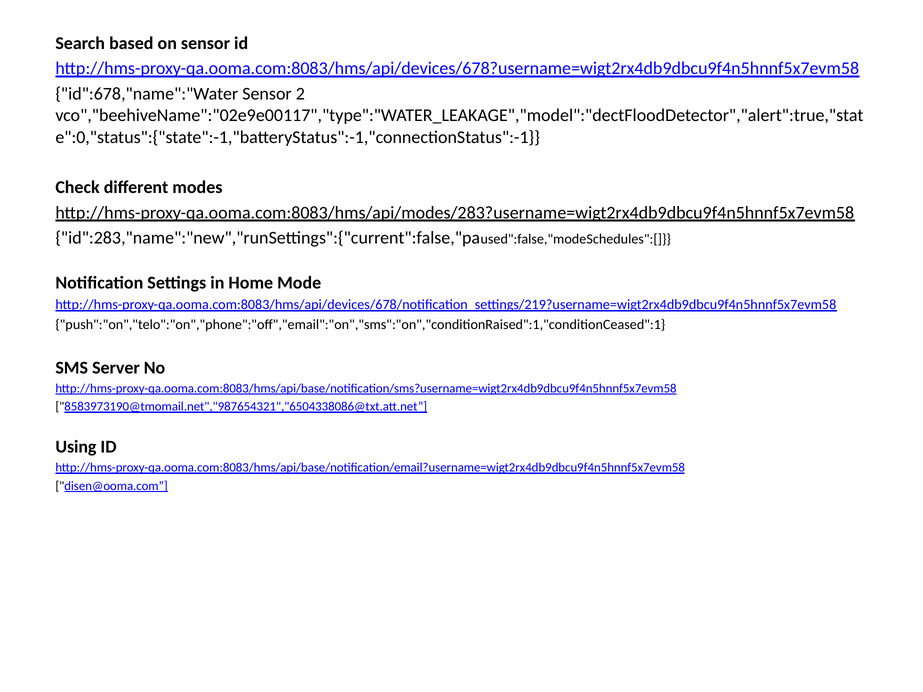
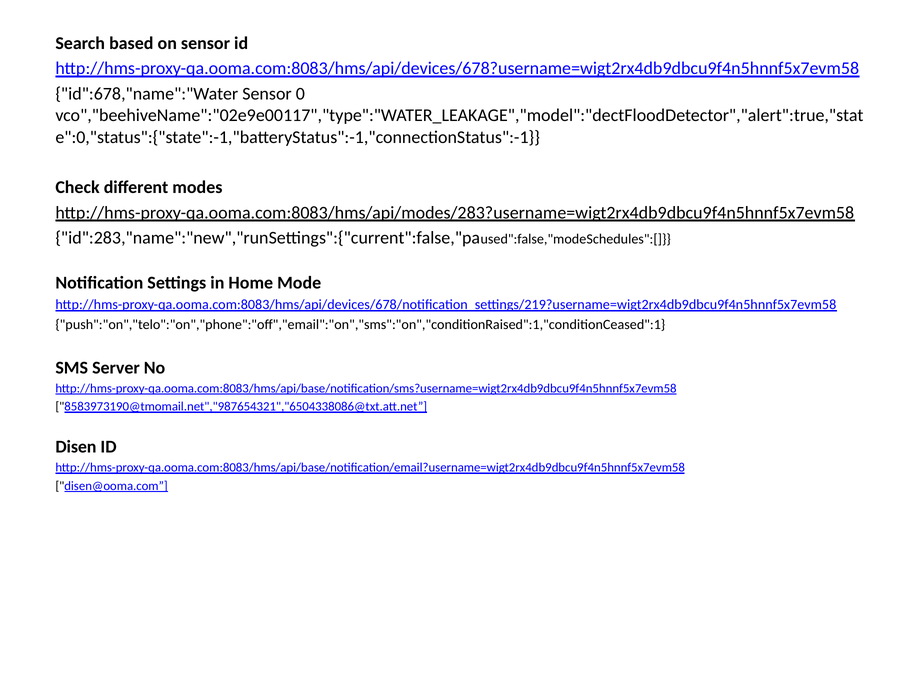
2: 2 -> 0
Using: Using -> Disen
